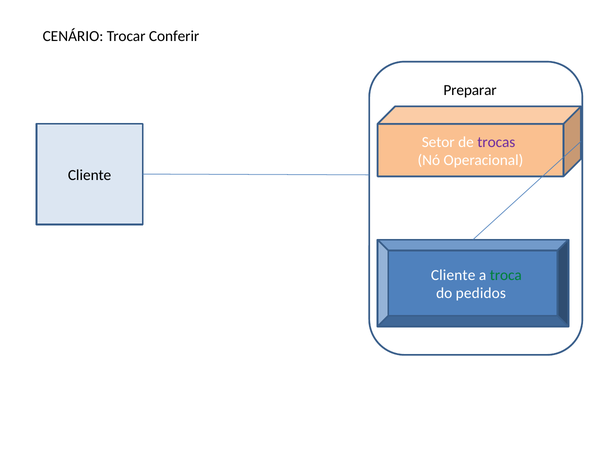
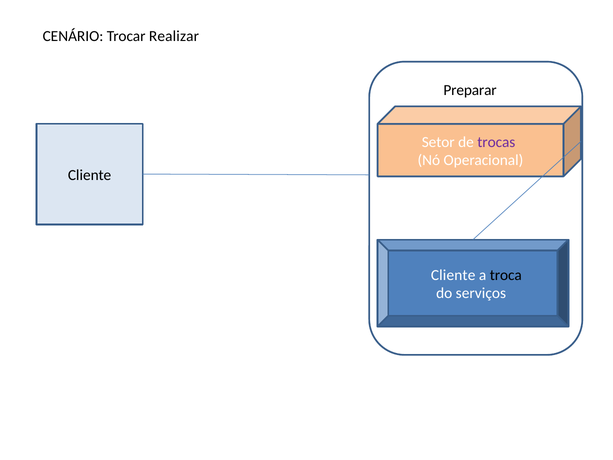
Conferir: Conferir -> Realizar
troca colour: green -> black
pedidos: pedidos -> serviços
